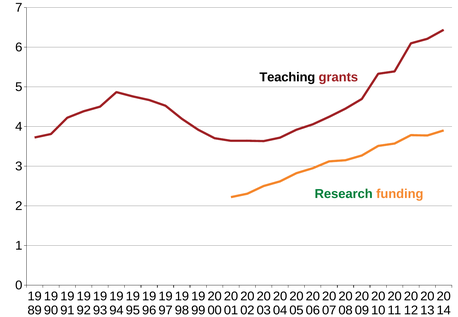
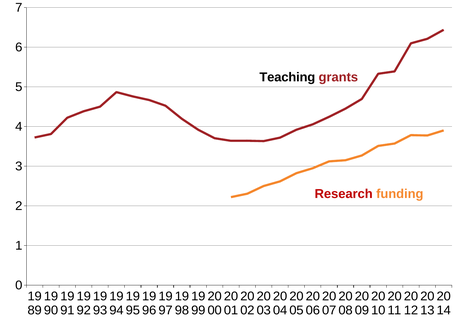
Research colour: green -> red
